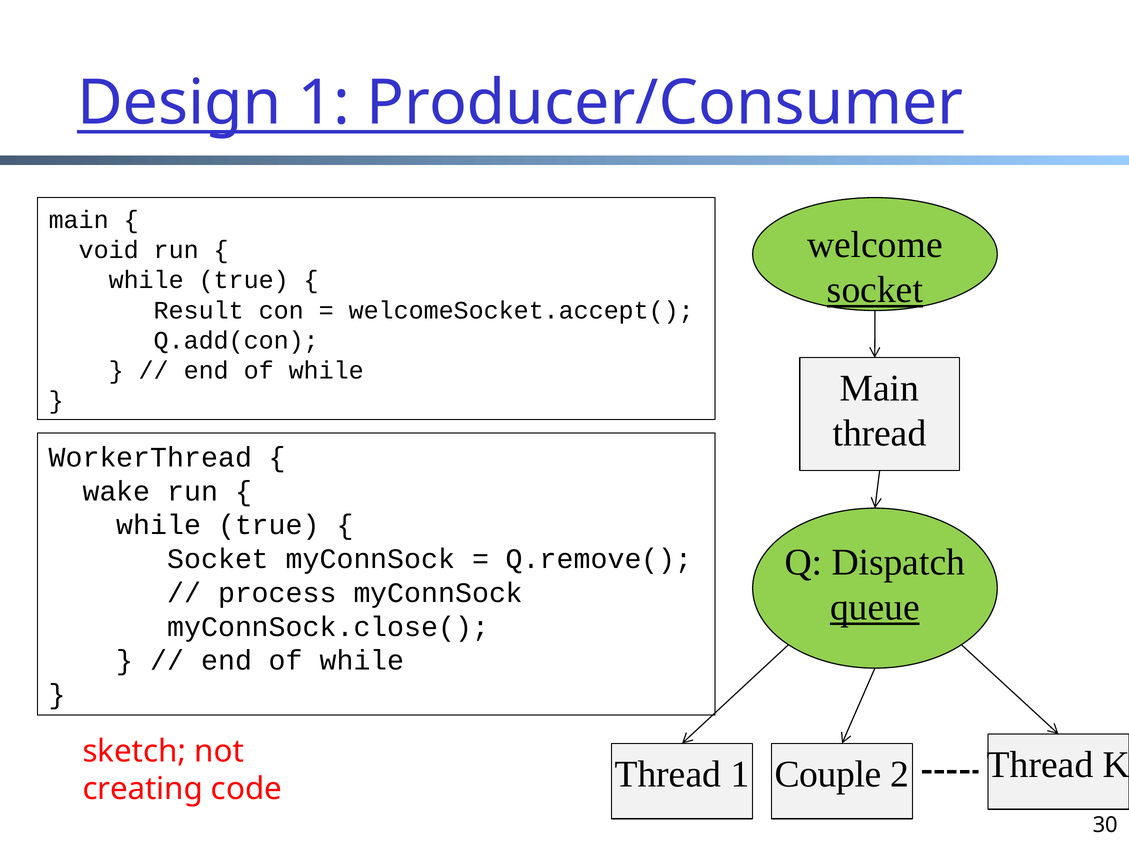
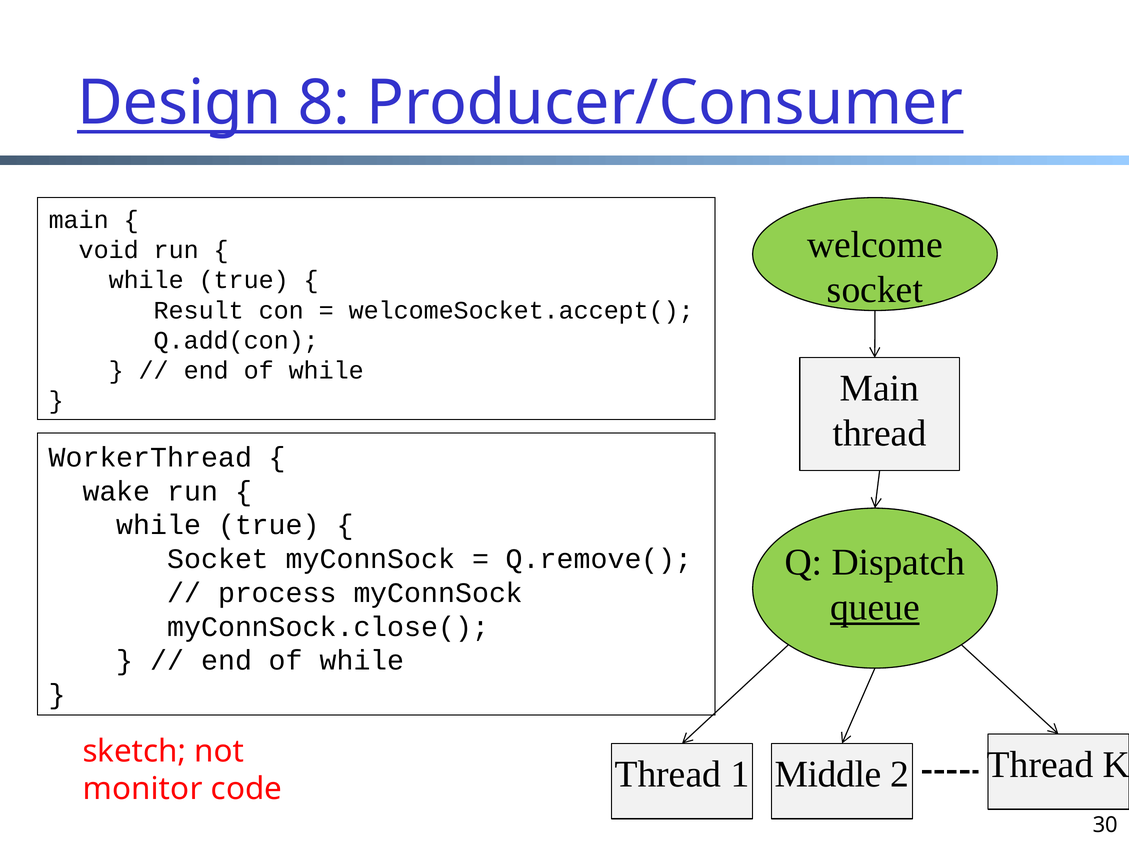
Design 1: 1 -> 8
socket at (875, 290) underline: present -> none
Couple: Couple -> Middle
creating: creating -> monitor
